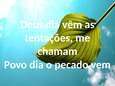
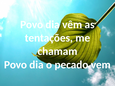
Deus at (32, 25): Deus -> Povo
